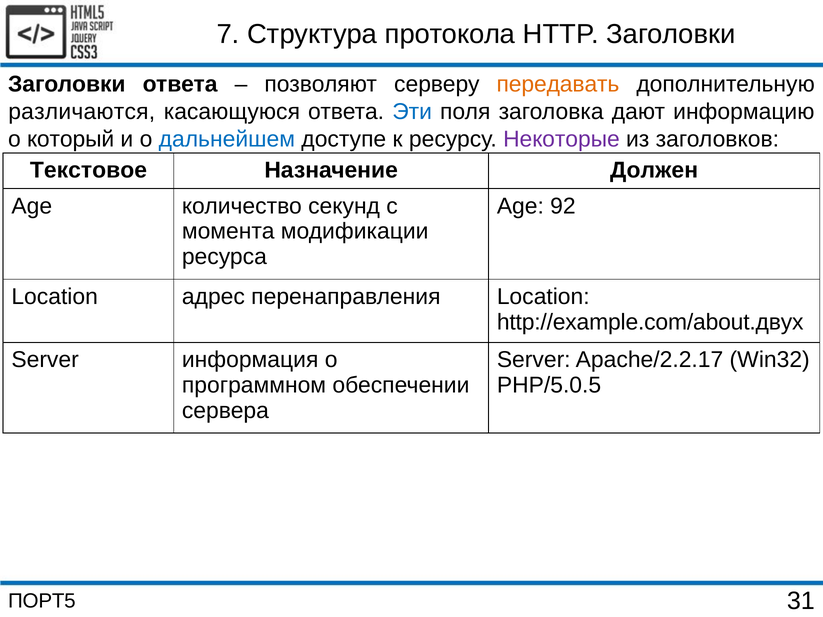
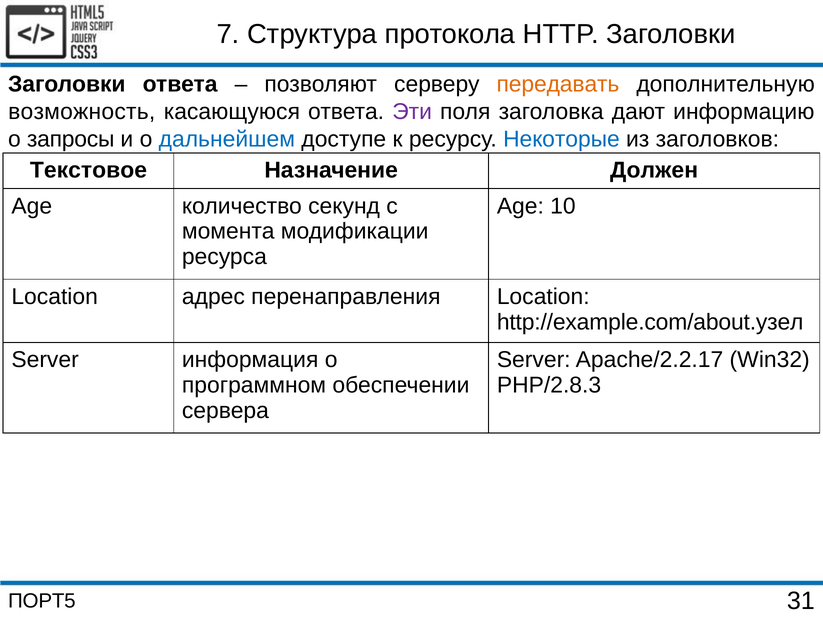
различаются: различаются -> возможность
Эти colour: blue -> purple
который: который -> запросы
Некоторые colour: purple -> blue
92: 92 -> 10
http://example.com/about.двух: http://example.com/about.двух -> http://example.com/about.узел
PHP/5.0.5: PHP/5.0.5 -> PHP/2.8.3
